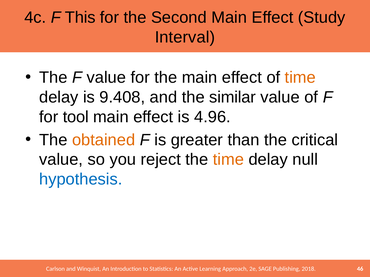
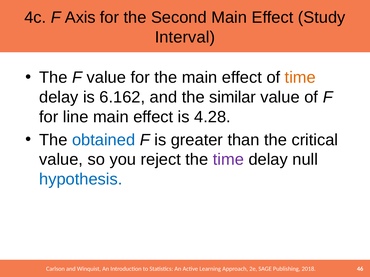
This: This -> Axis
9.408: 9.408 -> 6.162
tool: tool -> line
4.96: 4.96 -> 4.28
obtained colour: orange -> blue
time at (228, 160) colour: orange -> purple
